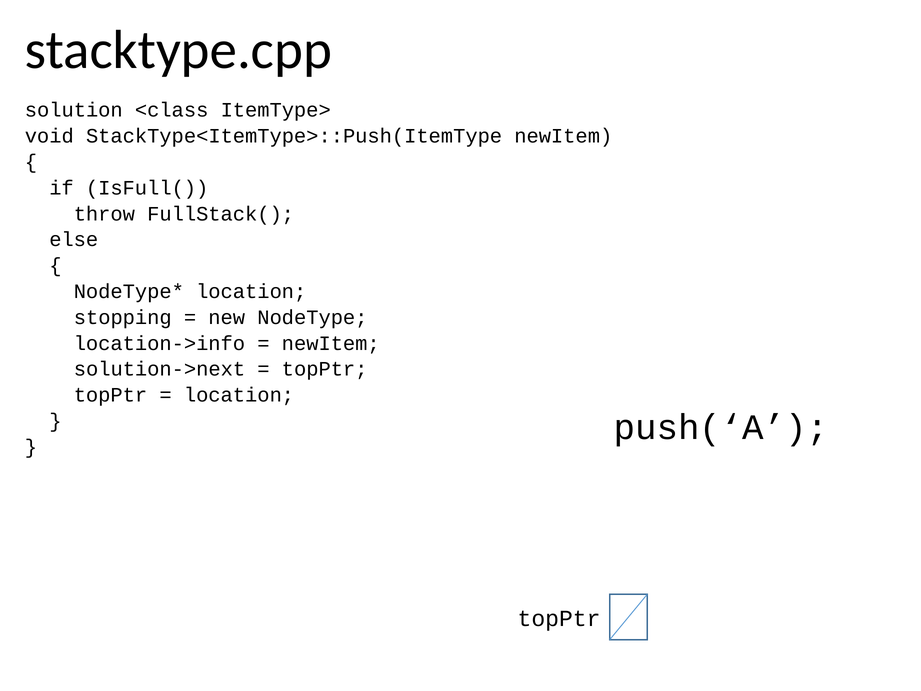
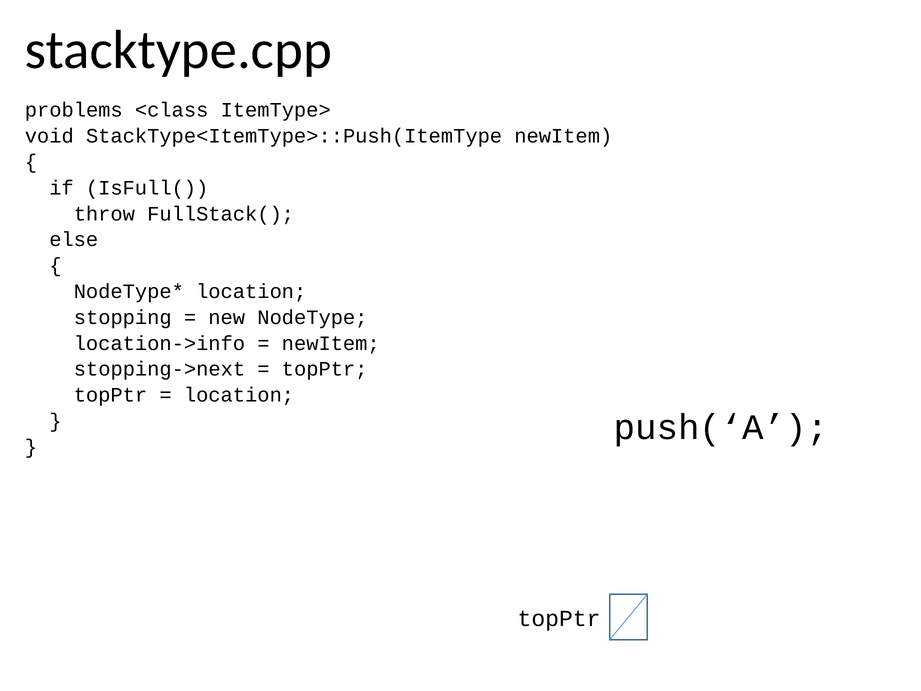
solution: solution -> problems
solution->next: solution->next -> stopping->next
